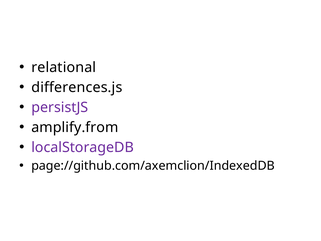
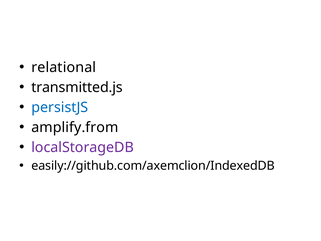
differences.js: differences.js -> transmitted.js
persistJS colour: purple -> blue
page://github.com/axemclion/IndexedDB: page://github.com/axemclion/IndexedDB -> easily://github.com/axemclion/IndexedDB
